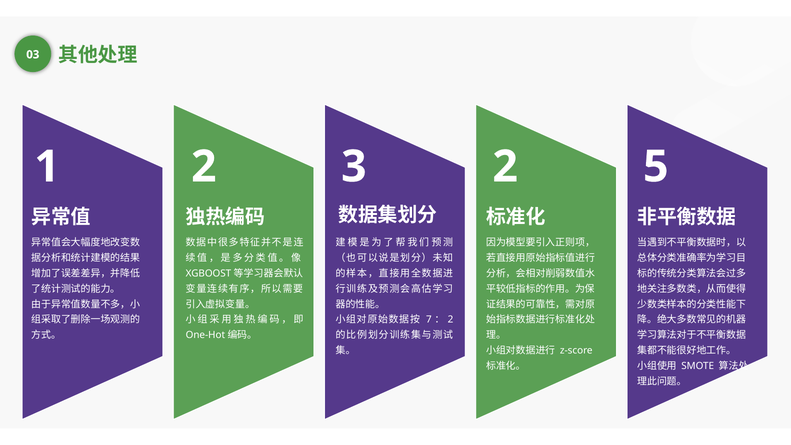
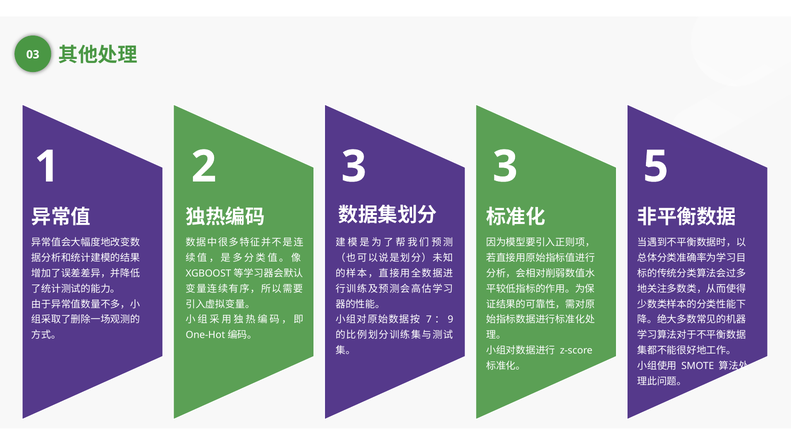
3 2: 2 -> 3
2 at (451, 320): 2 -> 9
